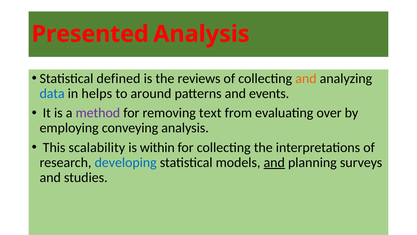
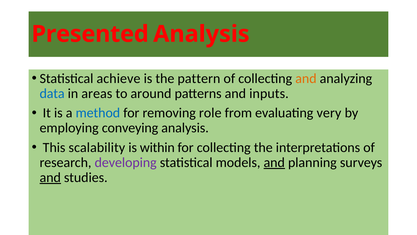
defined: defined -> achieve
reviews: reviews -> pattern
helps: helps -> areas
events: events -> inputs
method colour: purple -> blue
text: text -> role
over: over -> very
developing colour: blue -> purple
and at (50, 177) underline: none -> present
